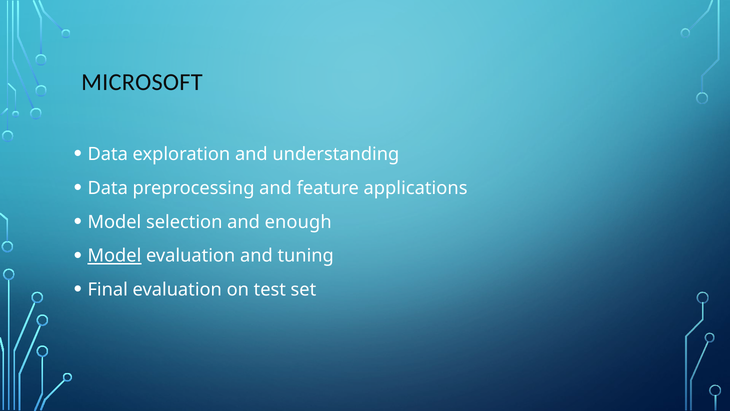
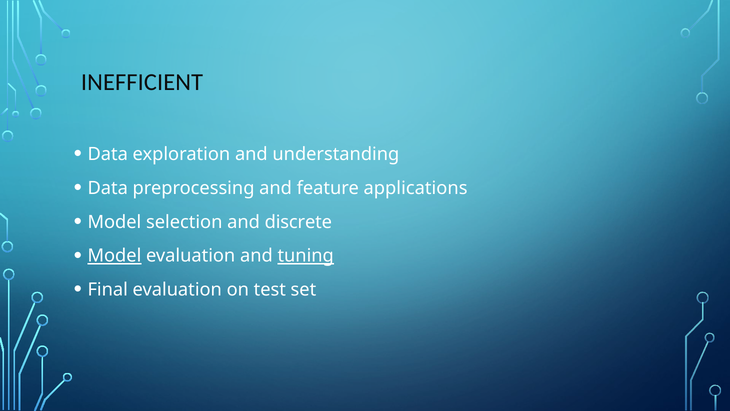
MICROSOFT: MICROSOFT -> INEFFICIENT
enough: enough -> discrete
tuning underline: none -> present
